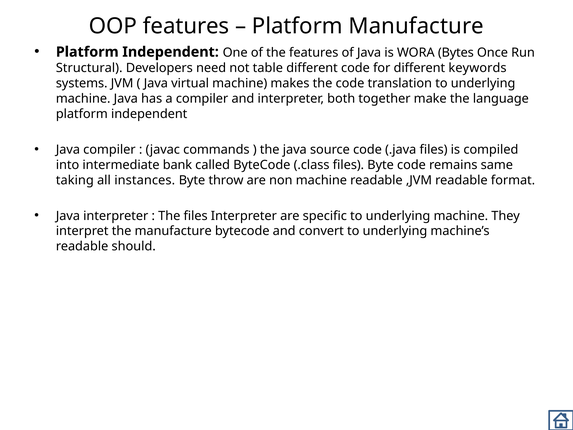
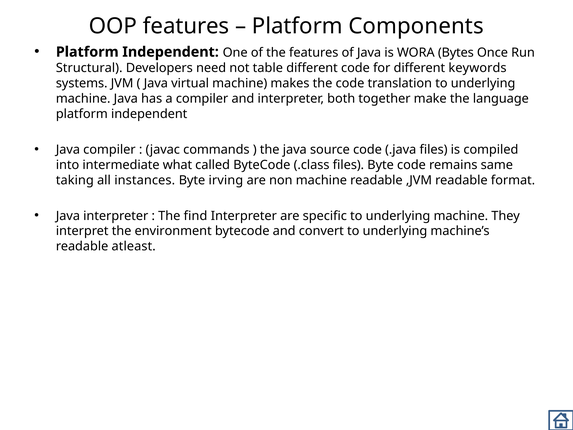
Platform Manufacture: Manufacture -> Components
bank: bank -> what
throw: throw -> irving
The files: files -> find
the manufacture: manufacture -> environment
should: should -> atleast
